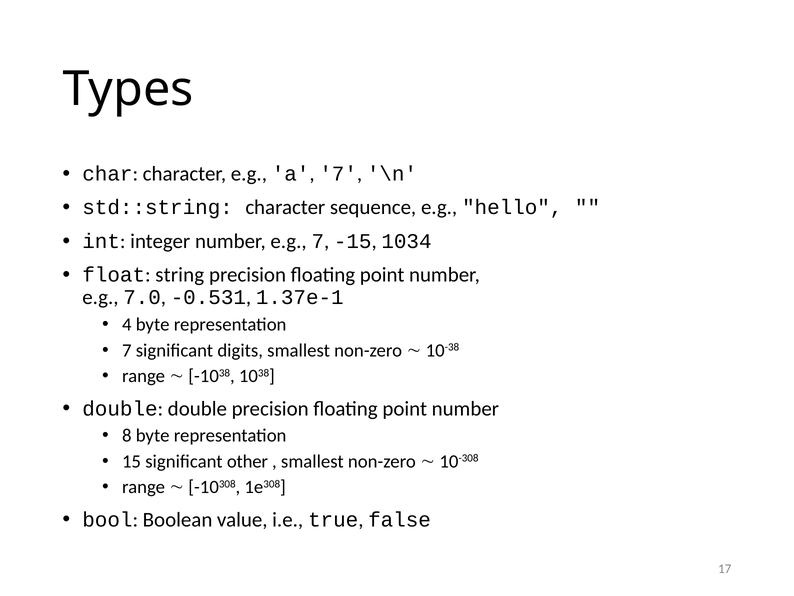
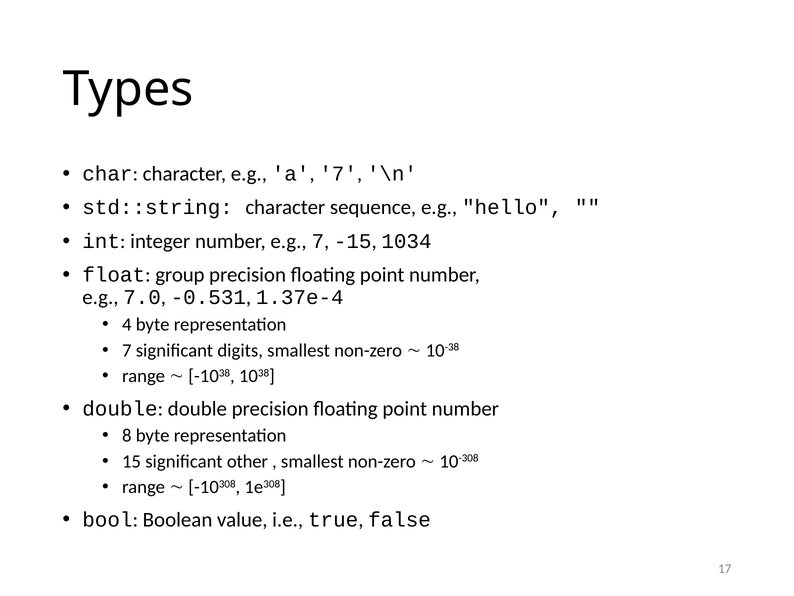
string: string -> group
1.37e-1: 1.37e-1 -> 1.37e-4
